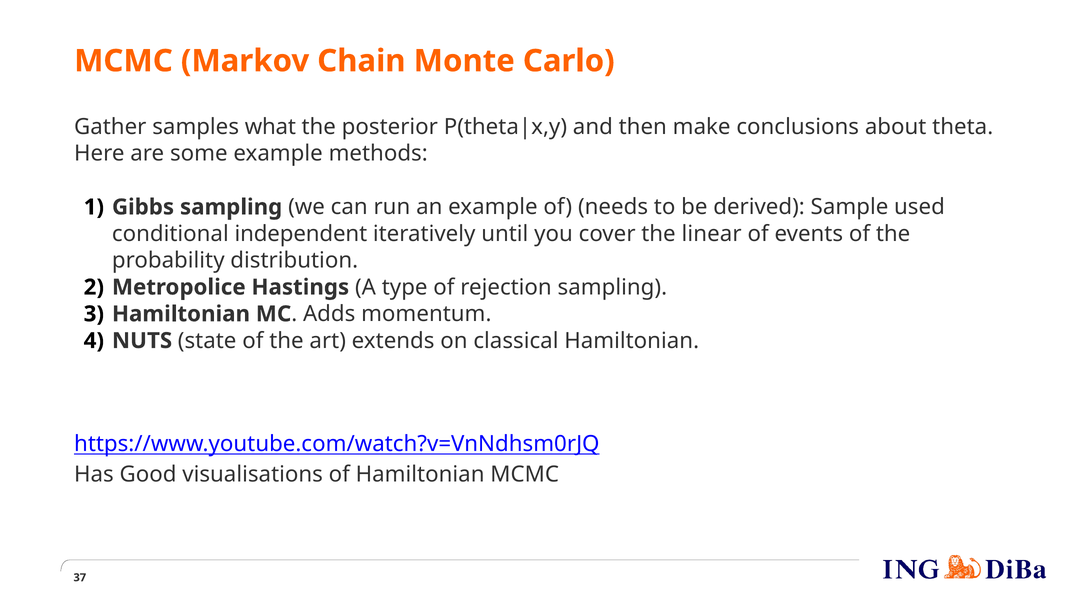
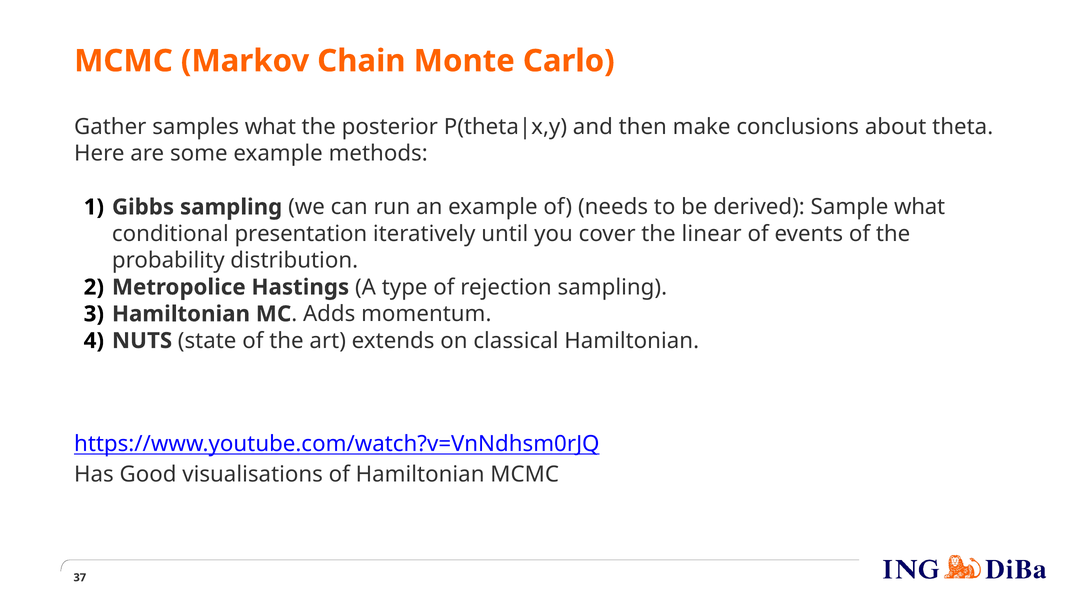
Sample used: used -> what
independent: independent -> presentation
